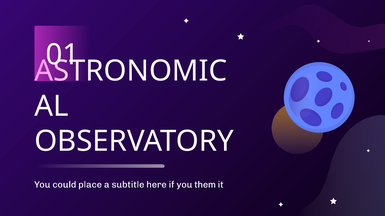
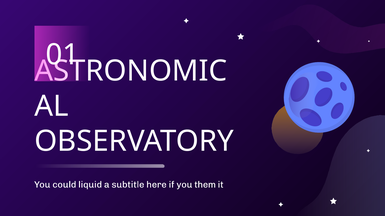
place: place -> liquid
